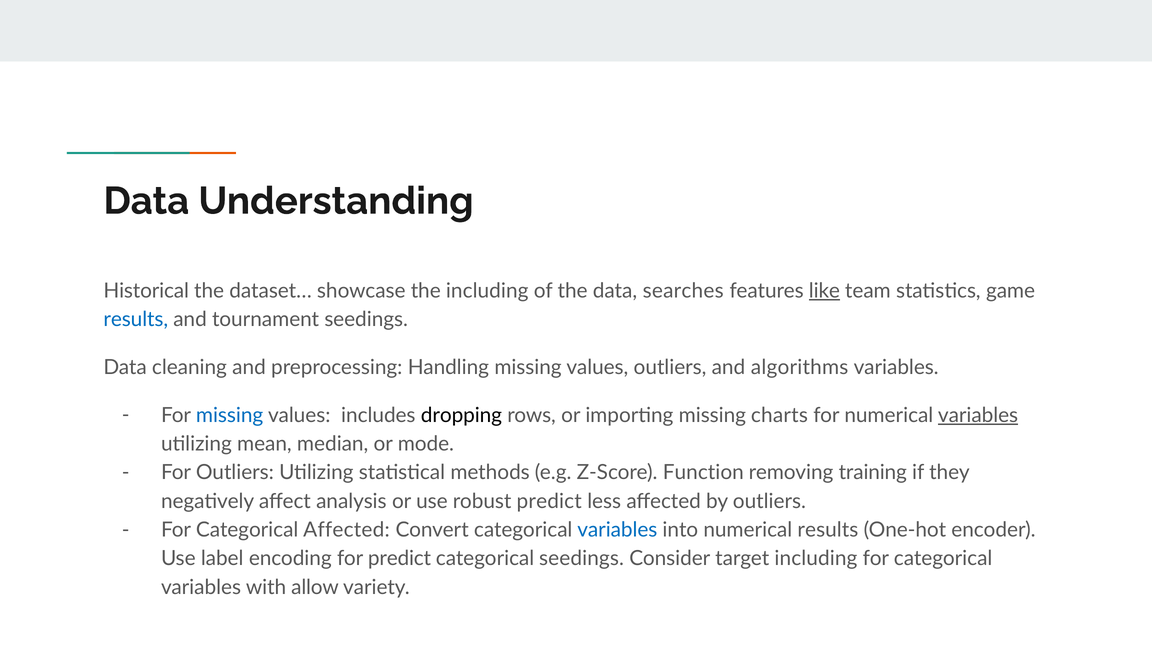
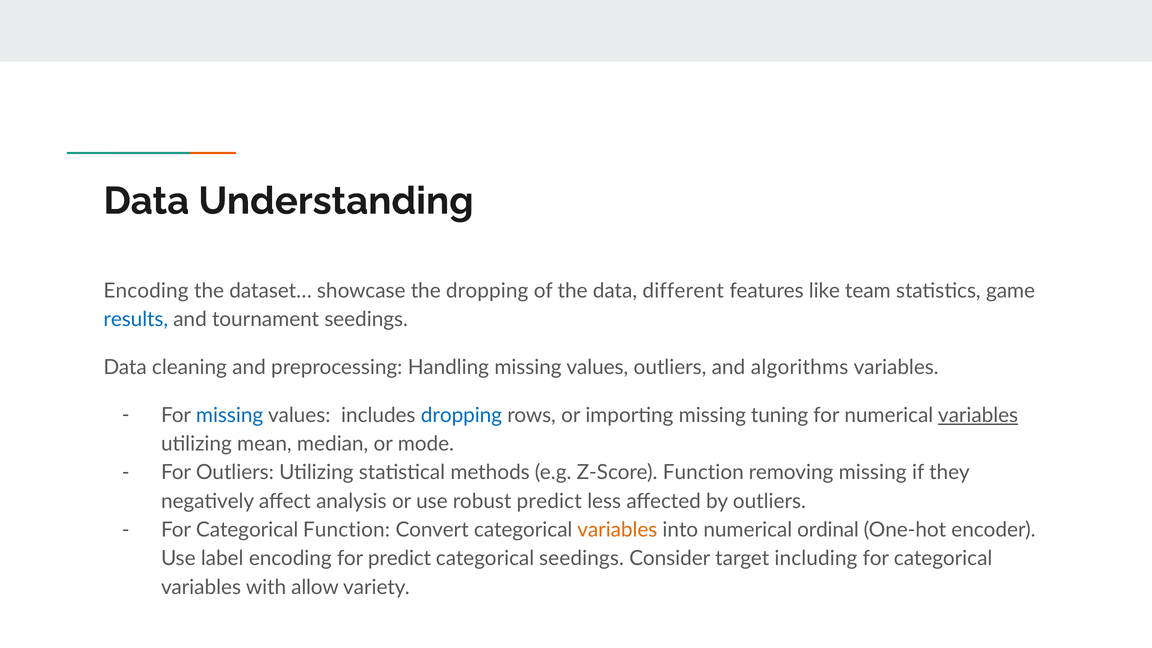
Historical at (146, 291): Historical -> Encoding
the including: including -> dropping
searches: searches -> different
like underline: present -> none
dropping at (461, 415) colour: black -> blue
charts: charts -> tuning
removing training: training -> missing
Categorical Affected: Affected -> Function
variables at (617, 530) colour: blue -> orange
numerical results: results -> ordinal
